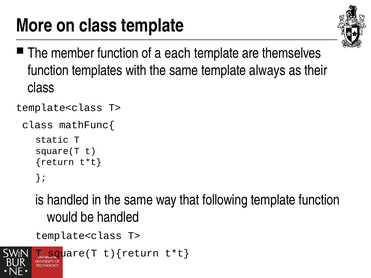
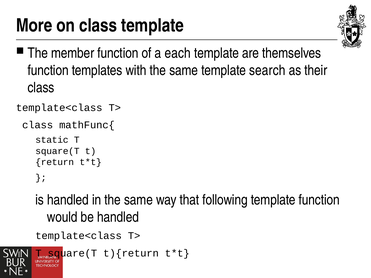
always: always -> search
